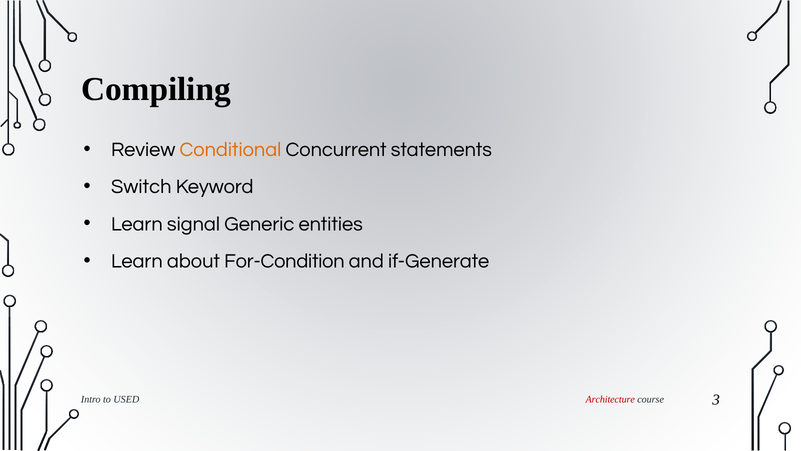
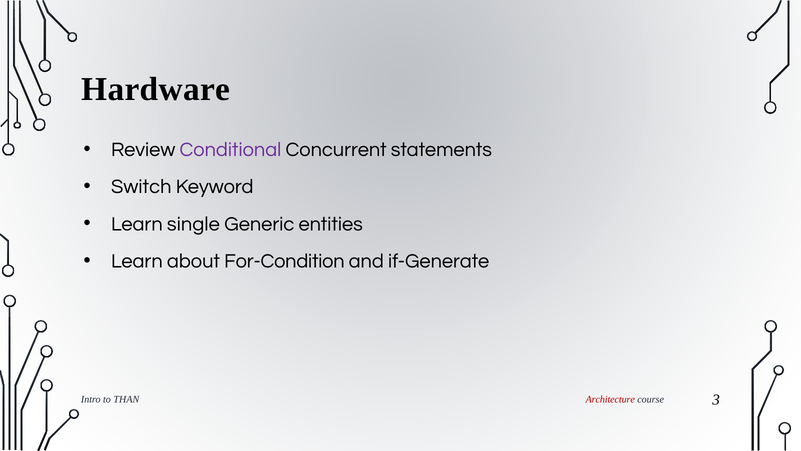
Compiling: Compiling -> Hardware
Conditional colour: orange -> purple
signal: signal -> single
USED: USED -> THAN
